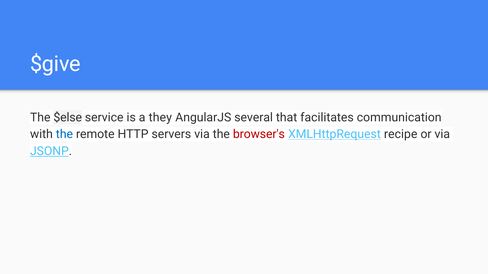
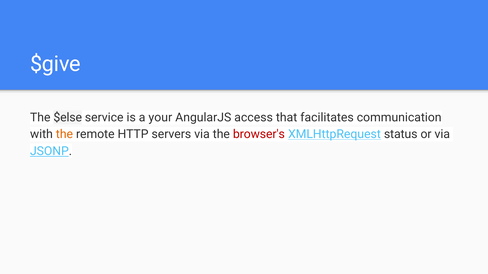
they: they -> your
several: several -> access
the at (64, 134) colour: blue -> orange
recipe: recipe -> status
